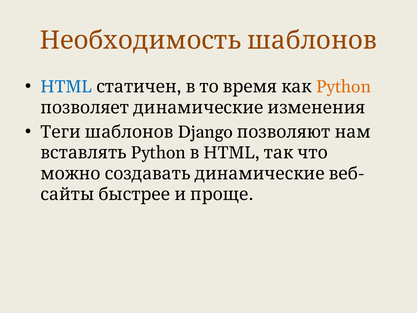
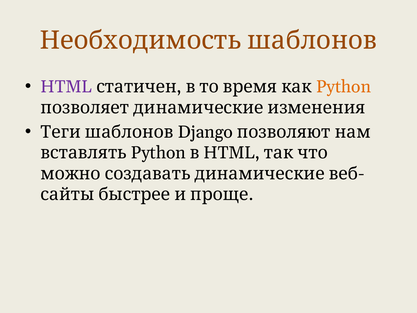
HTML at (66, 87) colour: blue -> purple
